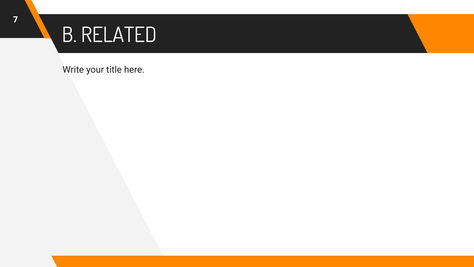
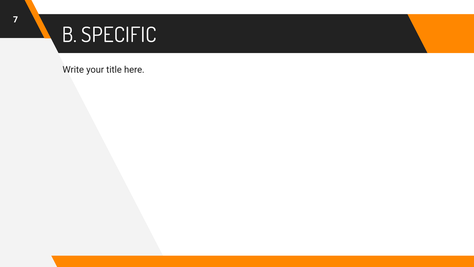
RELATED: RELATED -> SPECIFIC
